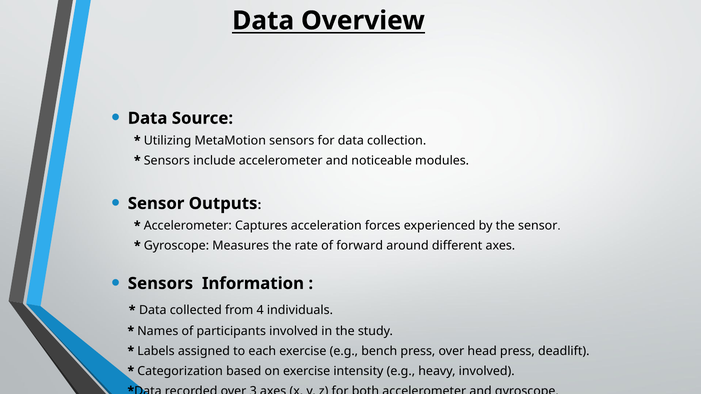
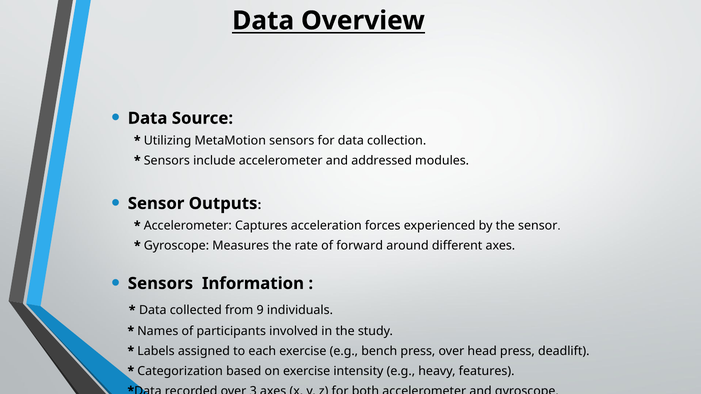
noticeable: noticeable -> addressed
4: 4 -> 9
heavy involved: involved -> features
